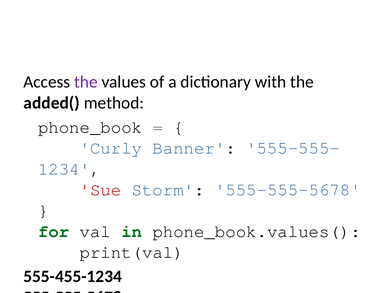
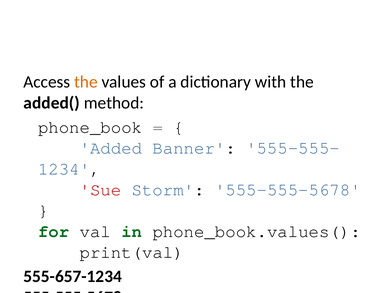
the at (86, 82) colour: purple -> orange
Curly: Curly -> Added
555-455-1234: 555-455-1234 -> 555-657-1234
